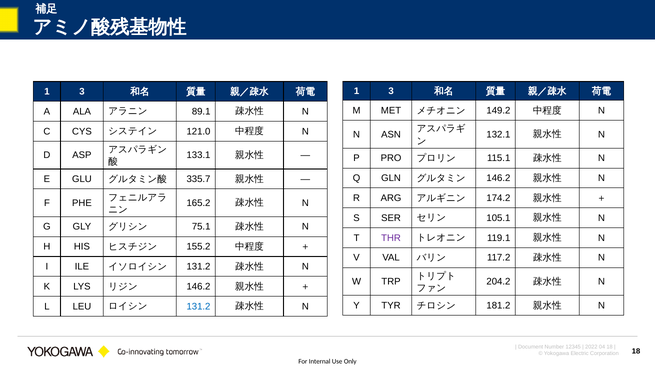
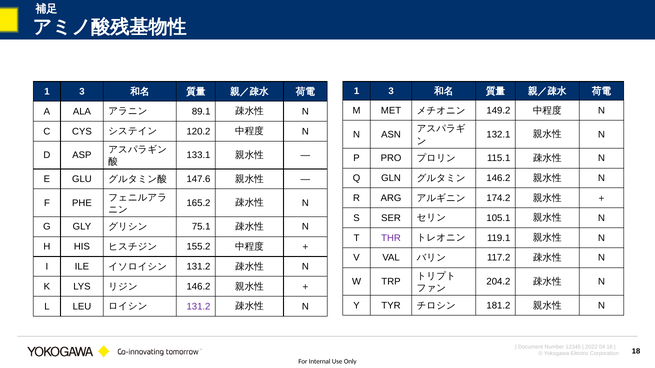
121.0: 121.0 -> 120.2
335.7: 335.7 -> 147.6
131.2 at (198, 307) colour: blue -> purple
